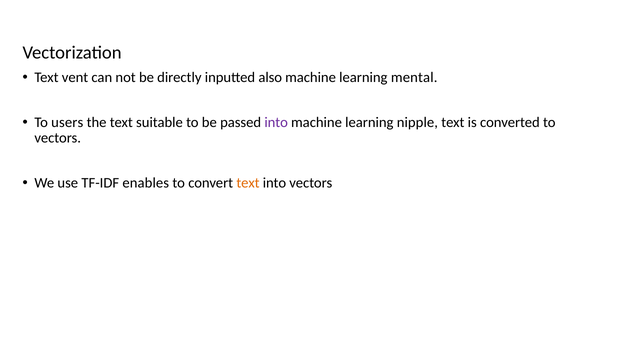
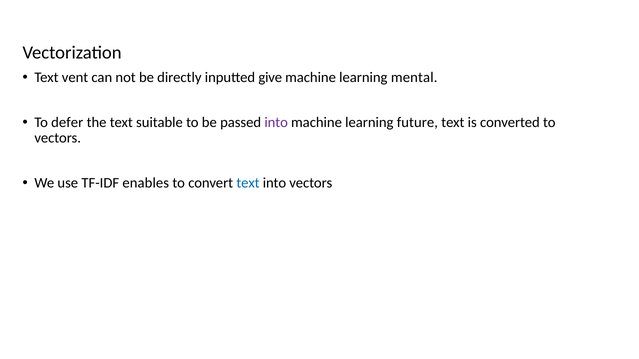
also: also -> give
users: users -> defer
nipple: nipple -> future
text at (248, 183) colour: orange -> blue
